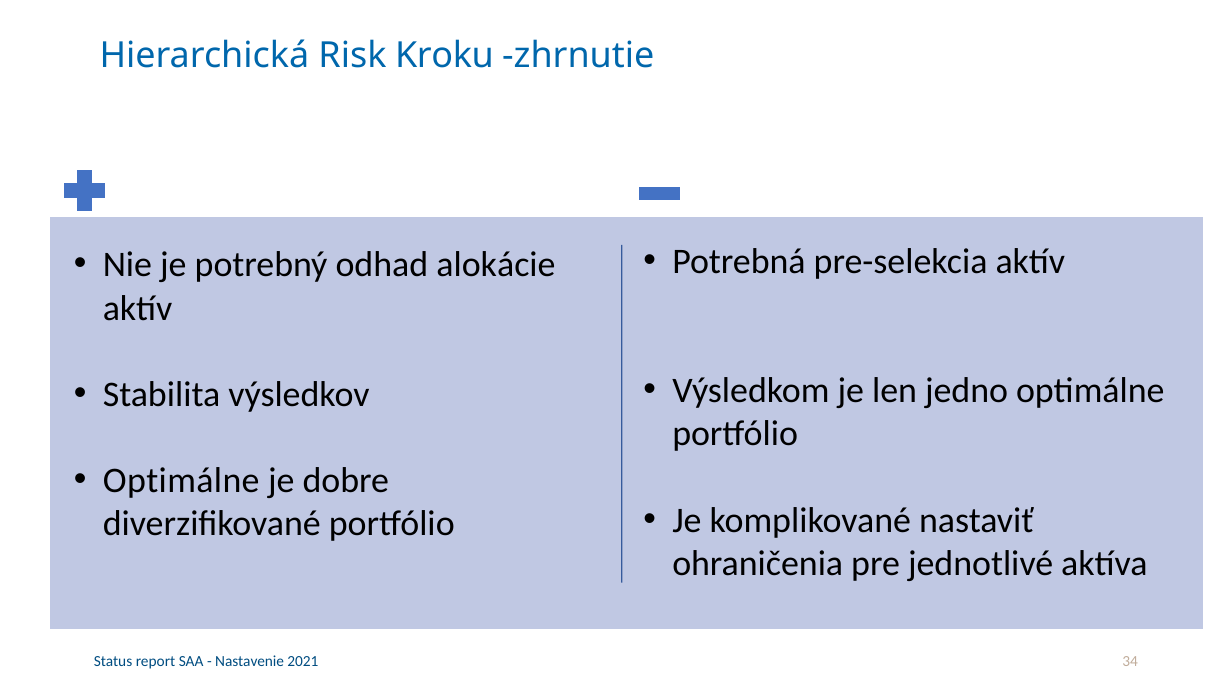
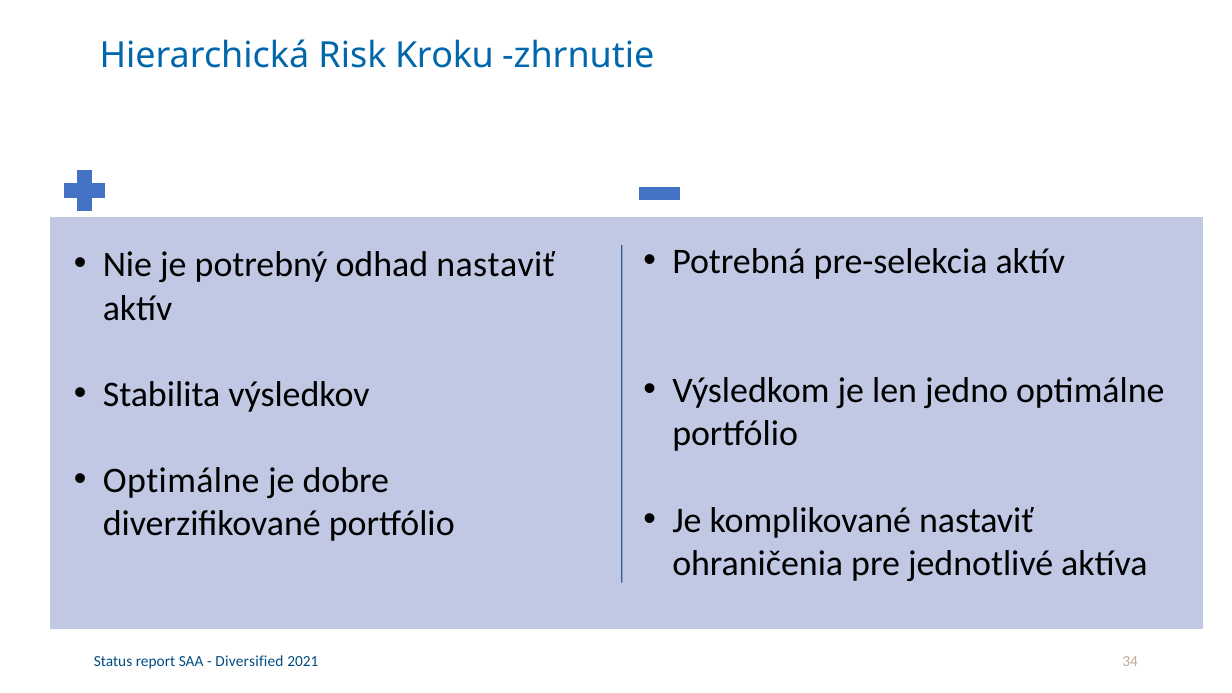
odhad alokácie: alokácie -> nastaviť
Nastavenie: Nastavenie -> Diversified
